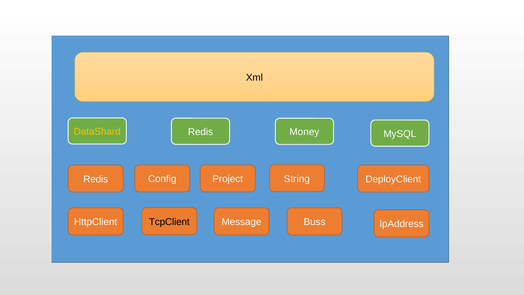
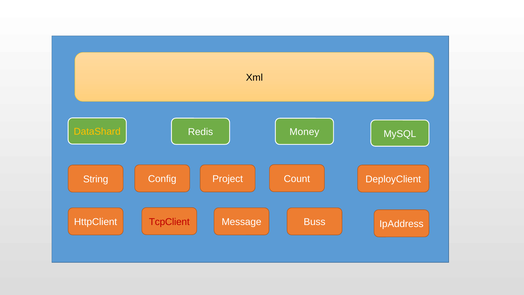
Redis at (96, 179): Redis -> String
String: String -> Count
TcpClient colour: black -> red
